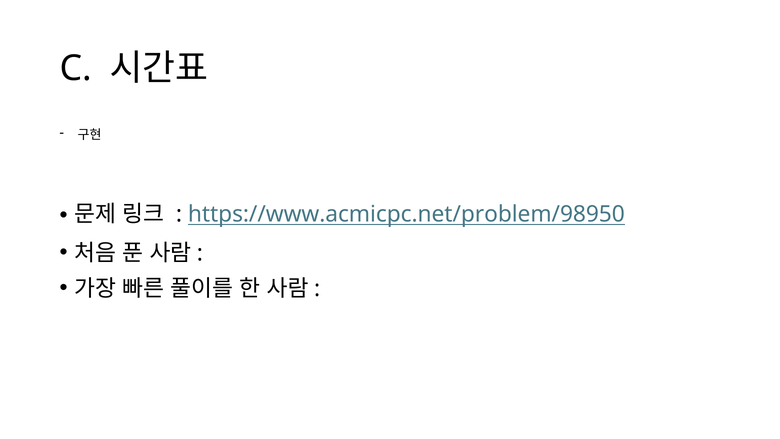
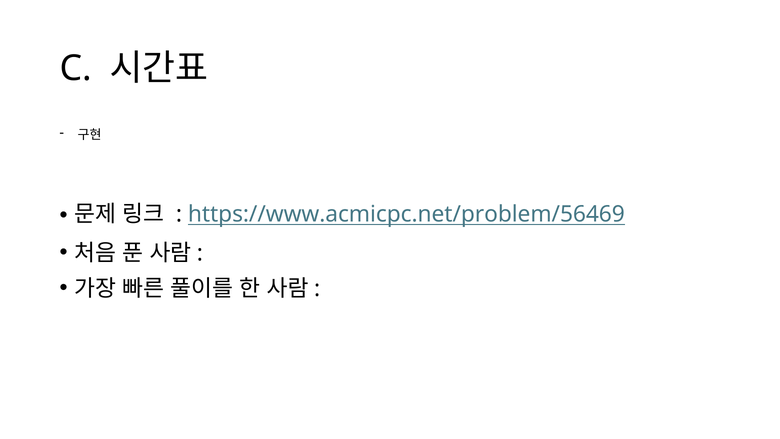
https://www.acmicpc.net/problem/98950: https://www.acmicpc.net/problem/98950 -> https://www.acmicpc.net/problem/56469
